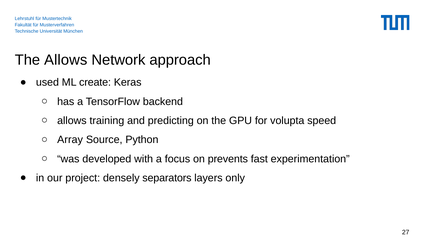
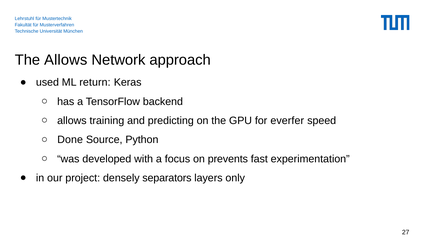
create: create -> return
volupta: volupta -> everfer
Array: Array -> Done
